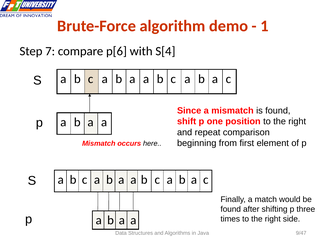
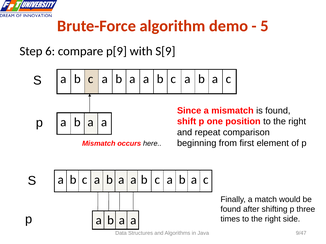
1: 1 -> 5
7: 7 -> 6
p[6: p[6 -> p[9
S[4: S[4 -> S[9
